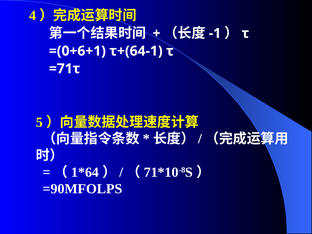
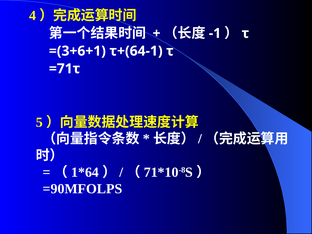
=(0+6+1: =(0+6+1 -> =(3+6+1
